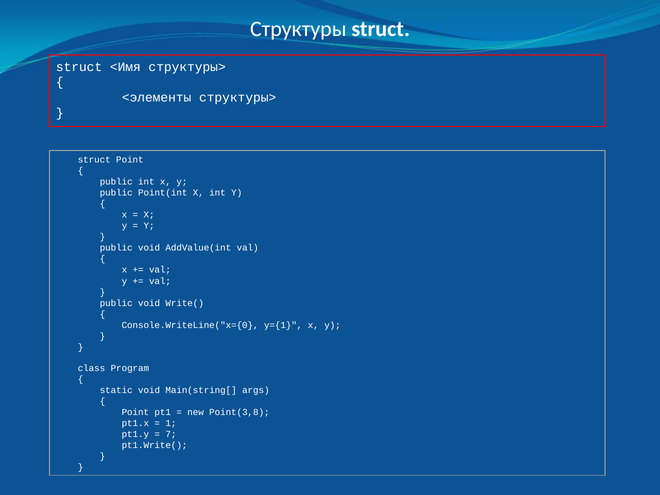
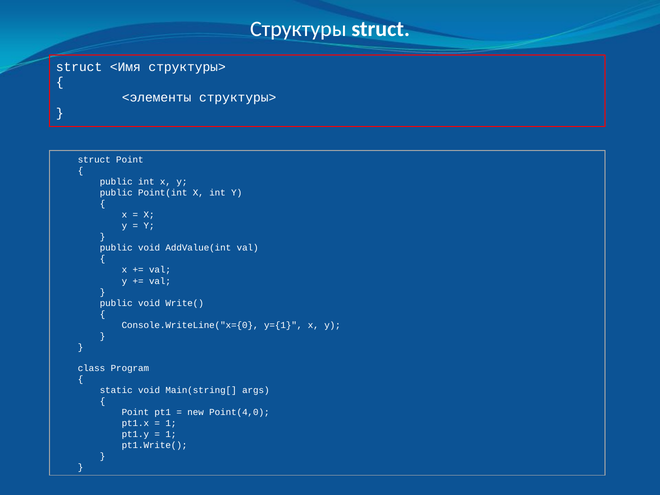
Point(3,8: Point(3,8 -> Point(4,0
7 at (171, 434): 7 -> 1
